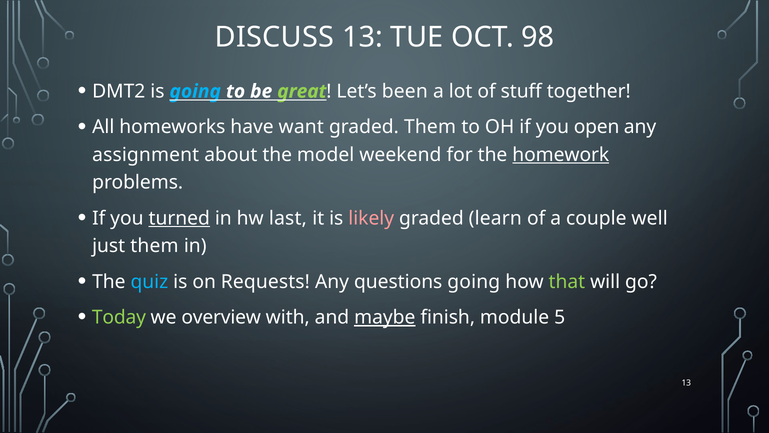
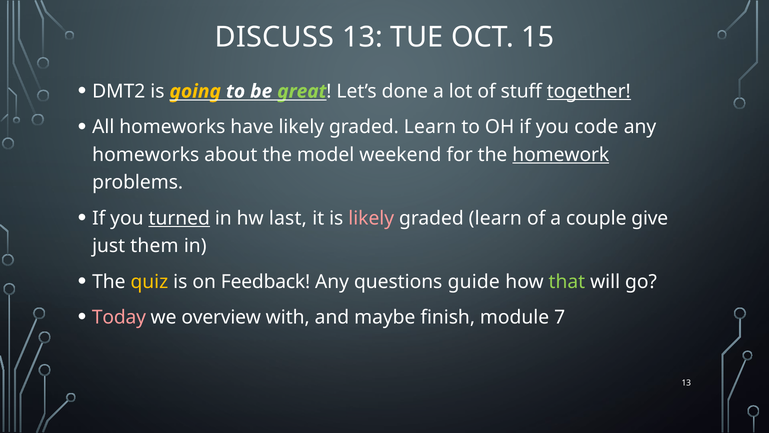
98: 98 -> 15
going at (195, 91) colour: light blue -> yellow
been: been -> done
together underline: none -> present
have want: want -> likely
Them at (430, 127): Them -> Learn
open: open -> code
assignment at (146, 155): assignment -> homeworks
well: well -> give
quiz colour: light blue -> yellow
Requests: Requests -> Feedback
questions going: going -> guide
Today colour: light green -> pink
maybe underline: present -> none
5: 5 -> 7
